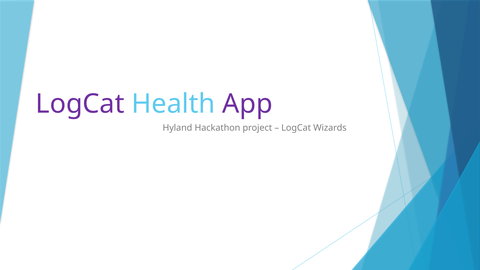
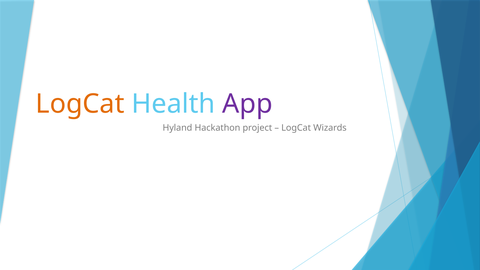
LogCat at (80, 104) colour: purple -> orange
